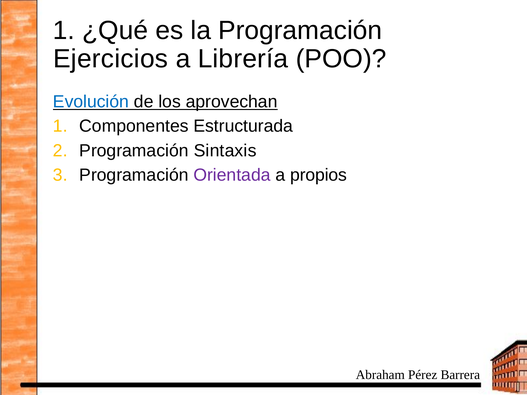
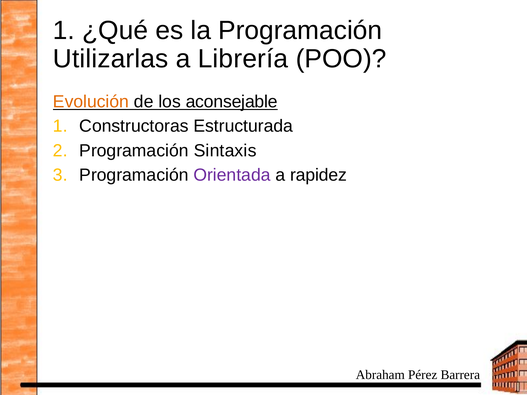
Ejercicios: Ejercicios -> Utilizarlas
Evolución colour: blue -> orange
aprovechan: aprovechan -> aconsejable
Componentes: Componentes -> Constructoras
propios: propios -> rapidez
